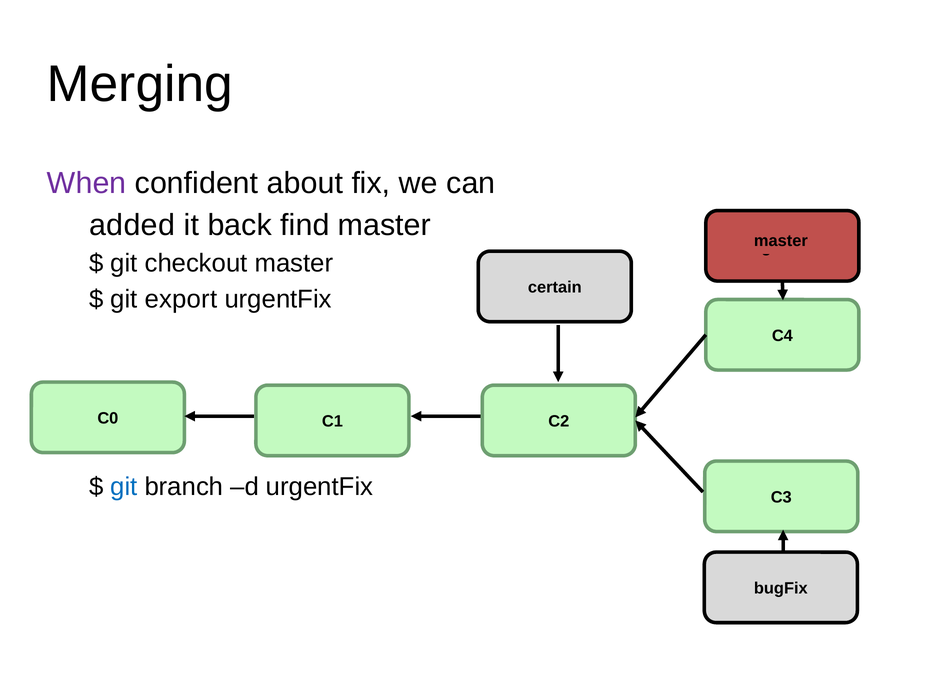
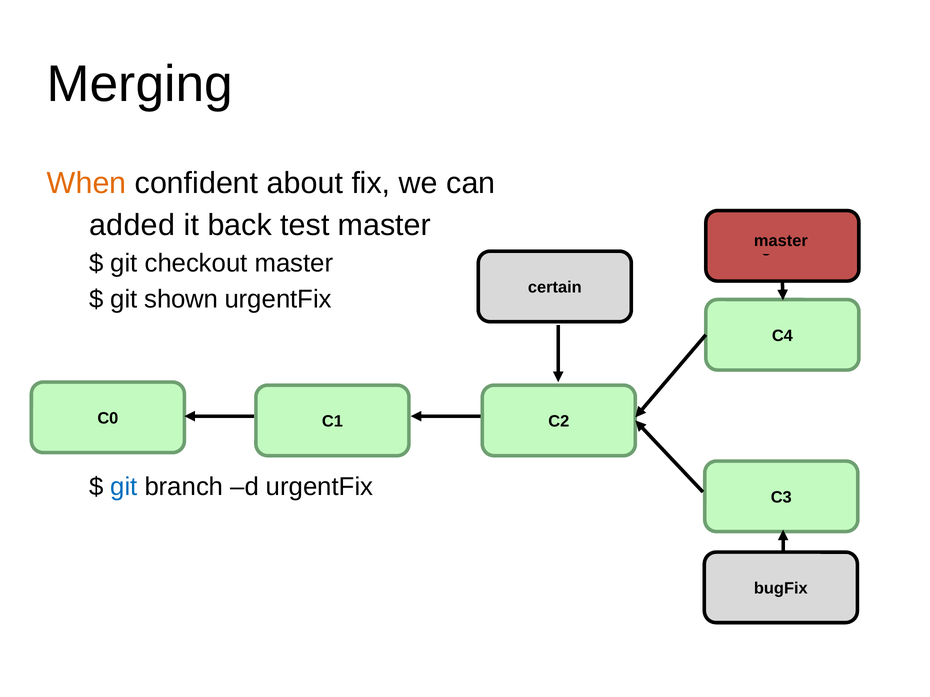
When colour: purple -> orange
find: find -> test
export: export -> shown
